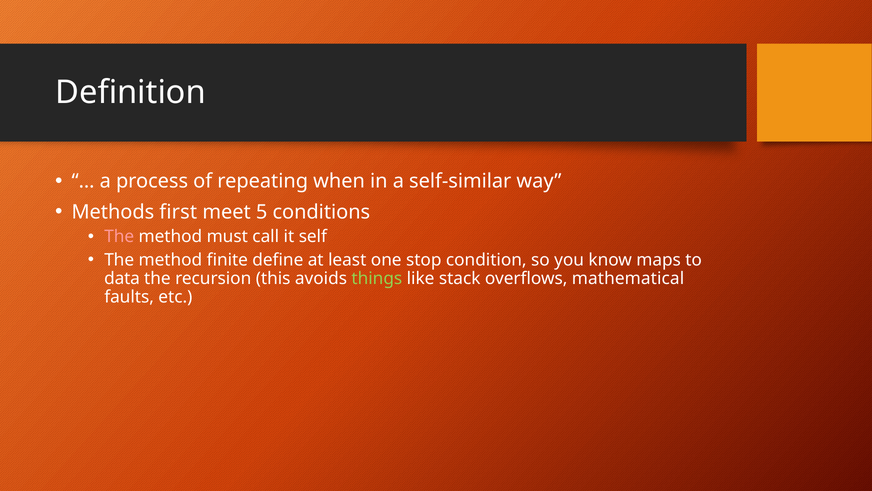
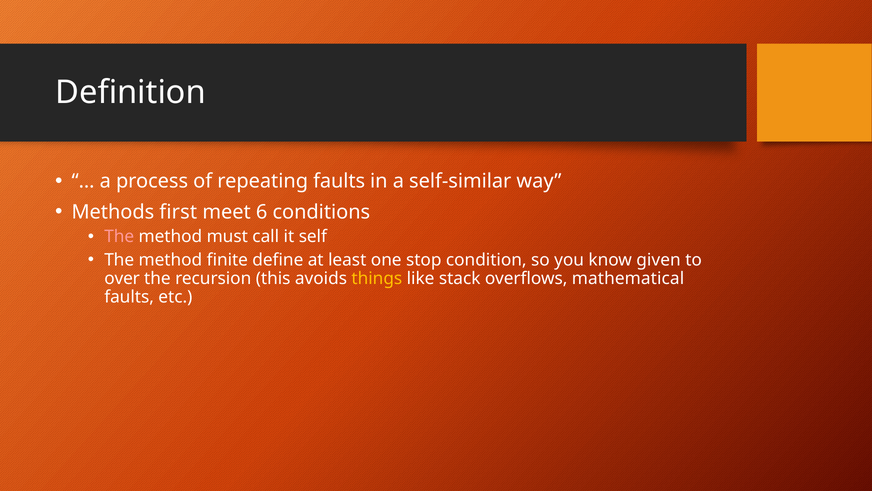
repeating when: when -> faults
5: 5 -> 6
maps: maps -> given
data: data -> over
things colour: light green -> yellow
